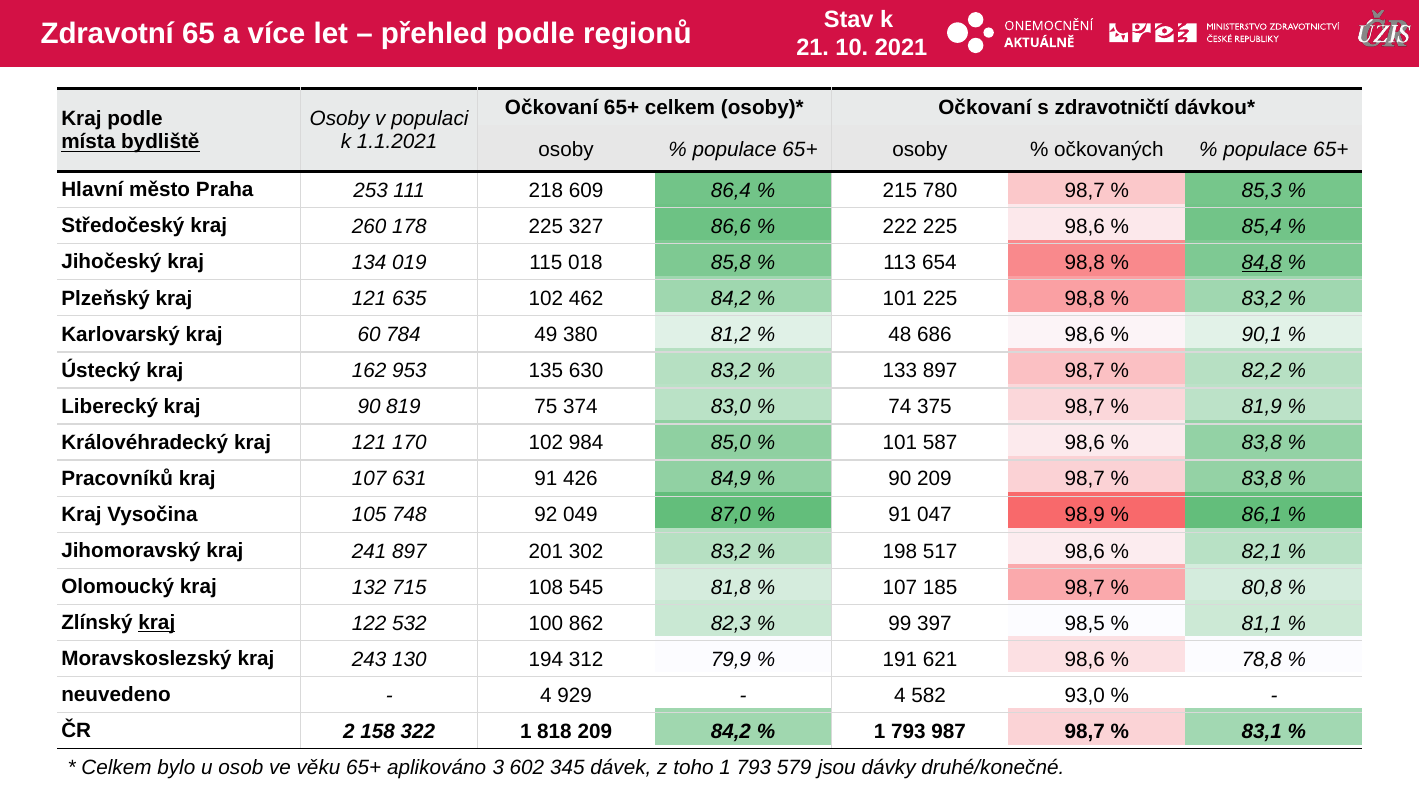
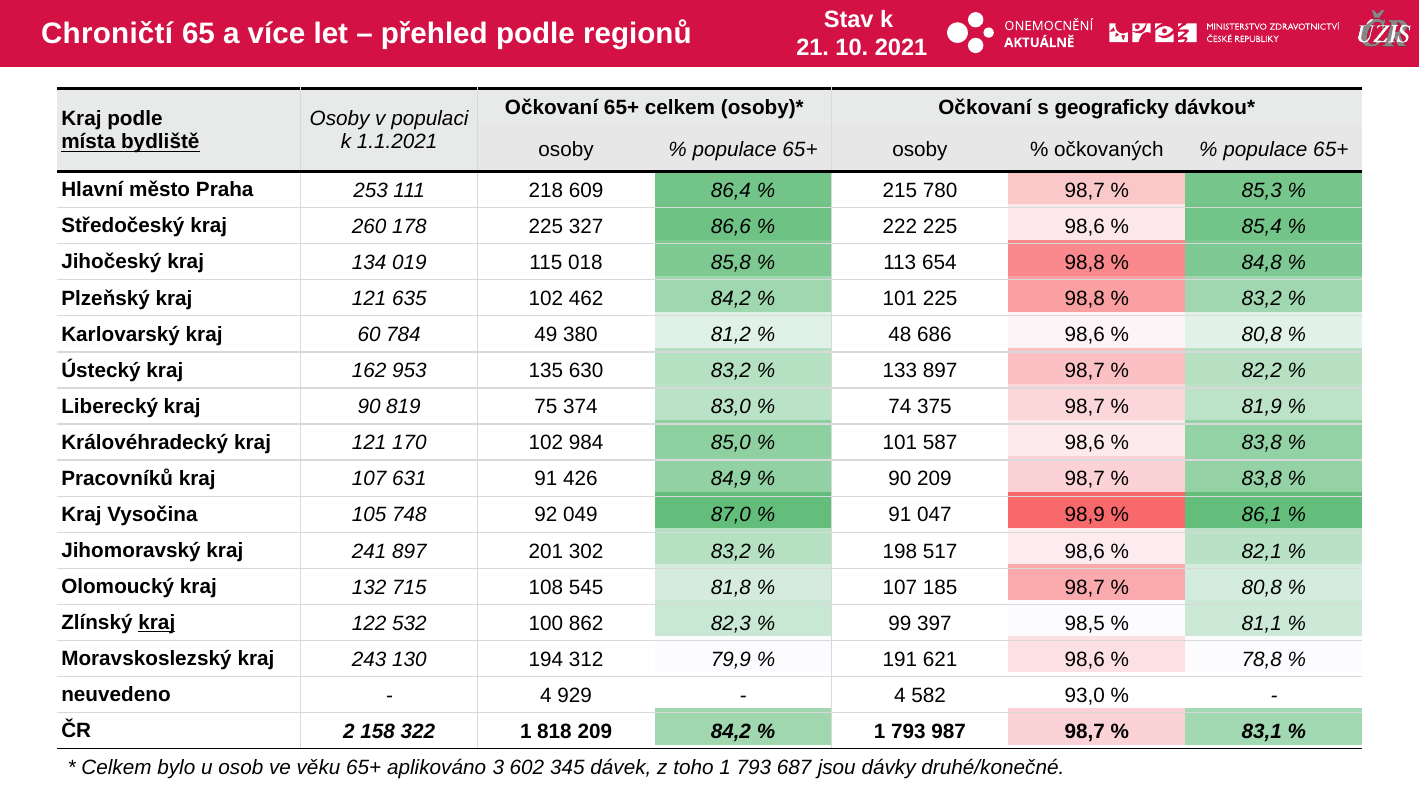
Zdravotní: Zdravotní -> Chroničtí
zdravotničtí: zdravotničtí -> geograficky
84,8 underline: present -> none
90,1 at (1262, 335): 90,1 -> 80,8
579: 579 -> 687
